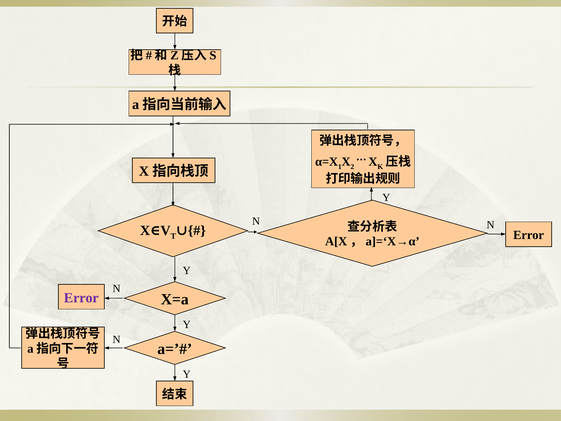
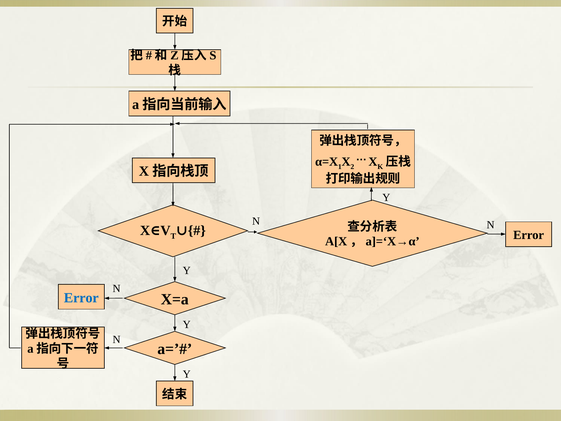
Error at (81, 298) colour: purple -> blue
